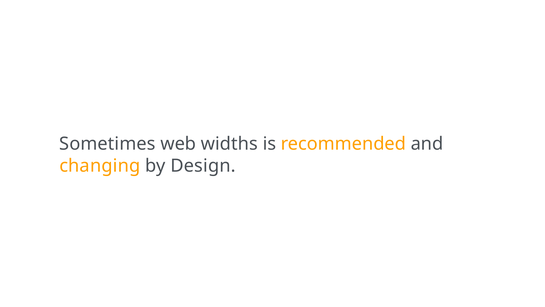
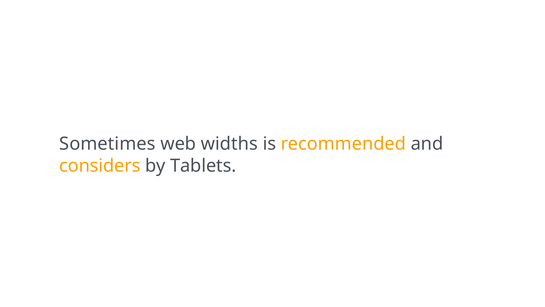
changing: changing -> considers
Design: Design -> Tablets
